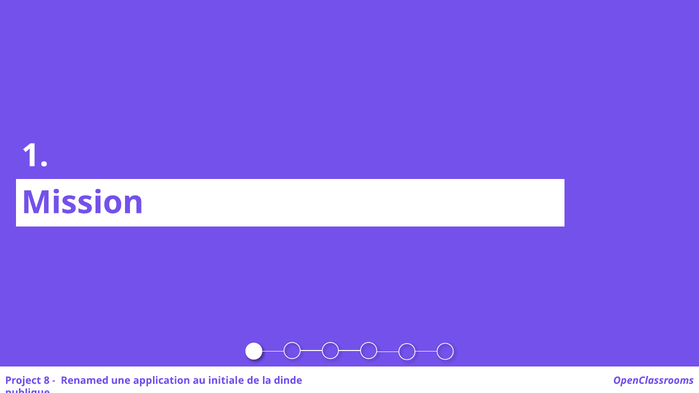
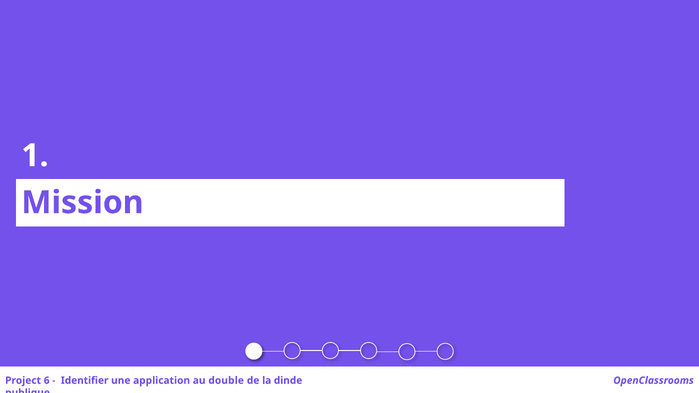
8: 8 -> 6
Renamed: Renamed -> Identifier
initiale: initiale -> double
